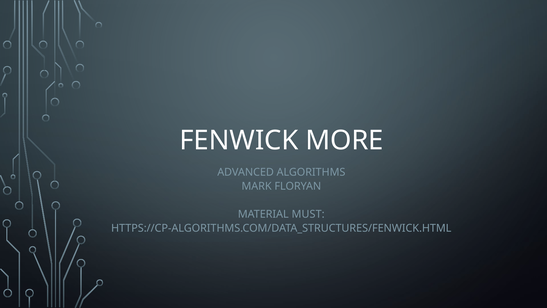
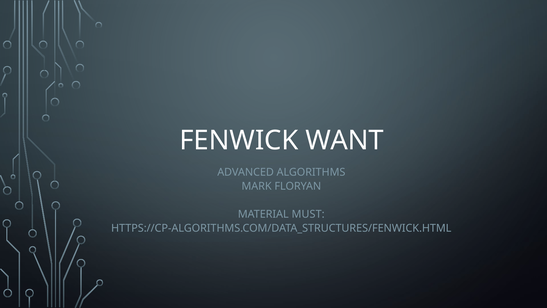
MORE: MORE -> WANT
